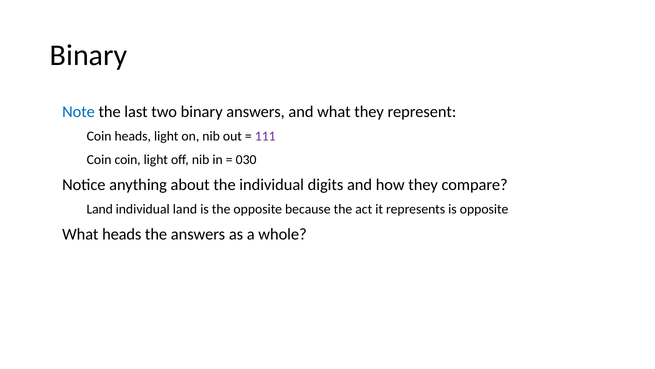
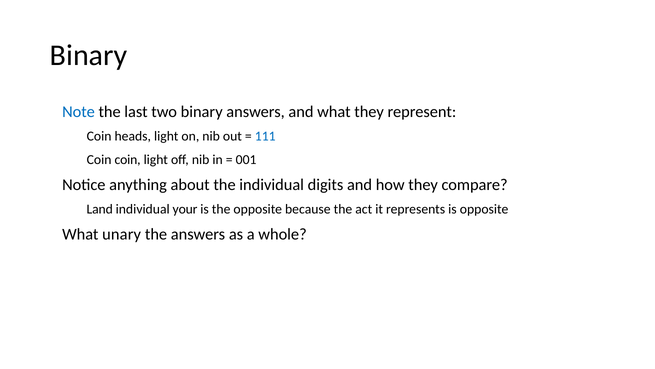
111 colour: purple -> blue
030: 030 -> 001
individual land: land -> your
What heads: heads -> unary
